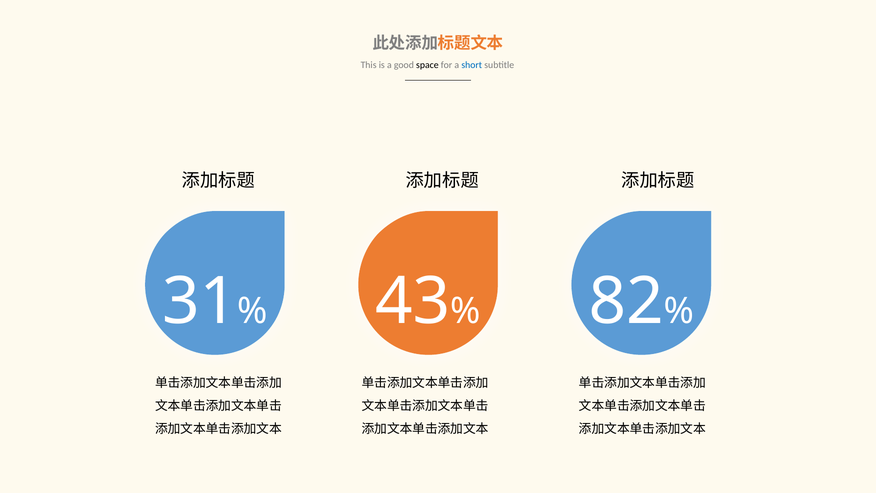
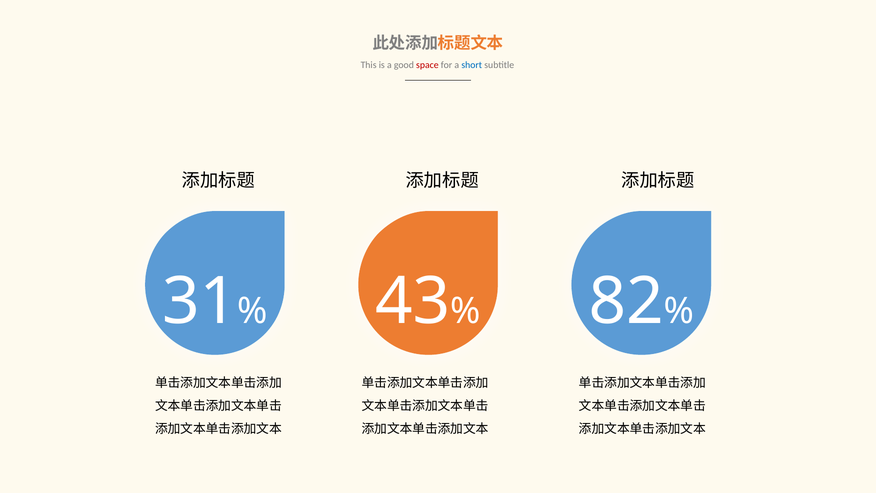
space colour: black -> red
